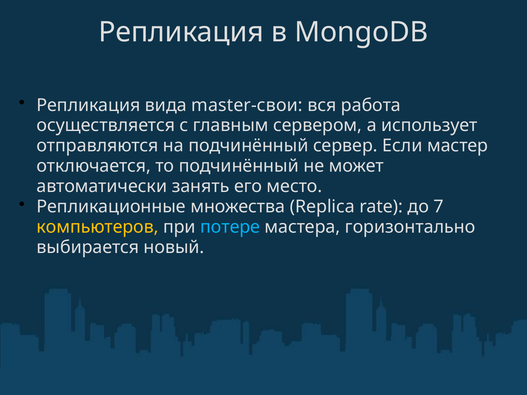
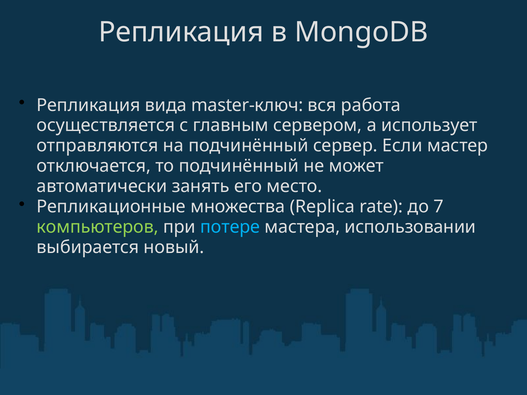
master-свои: master-свои -> master-ключ
компьютеров colour: yellow -> light green
горизонтально: горизонтально -> использовании
